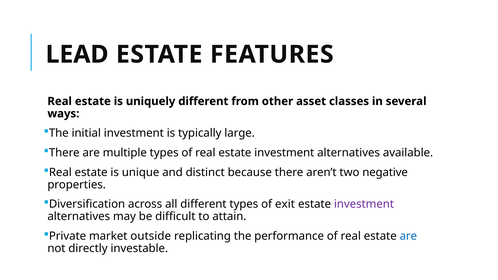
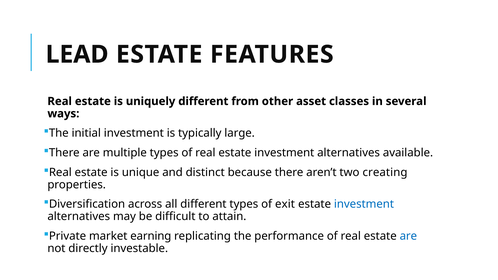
negative: negative -> creating
investment at (364, 204) colour: purple -> blue
outside: outside -> earning
